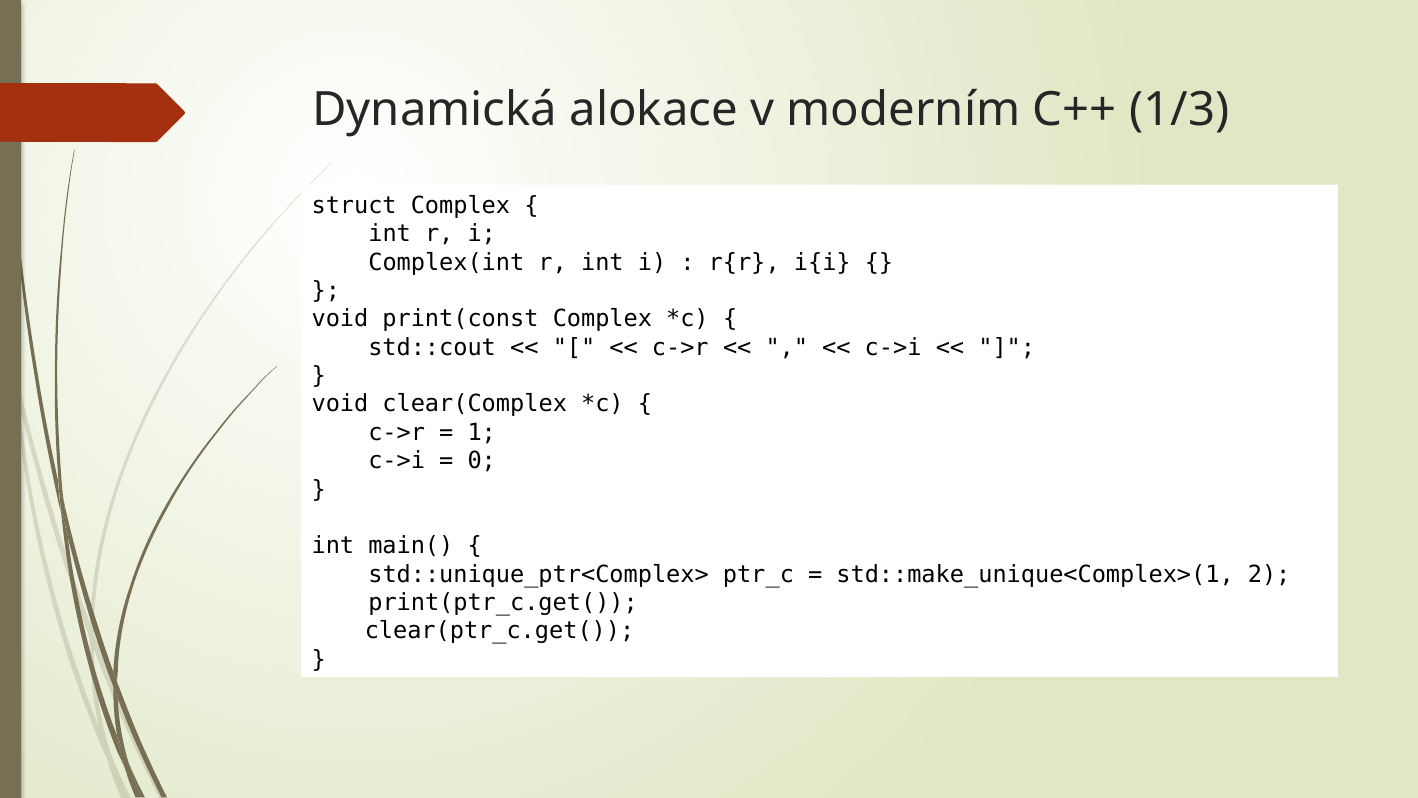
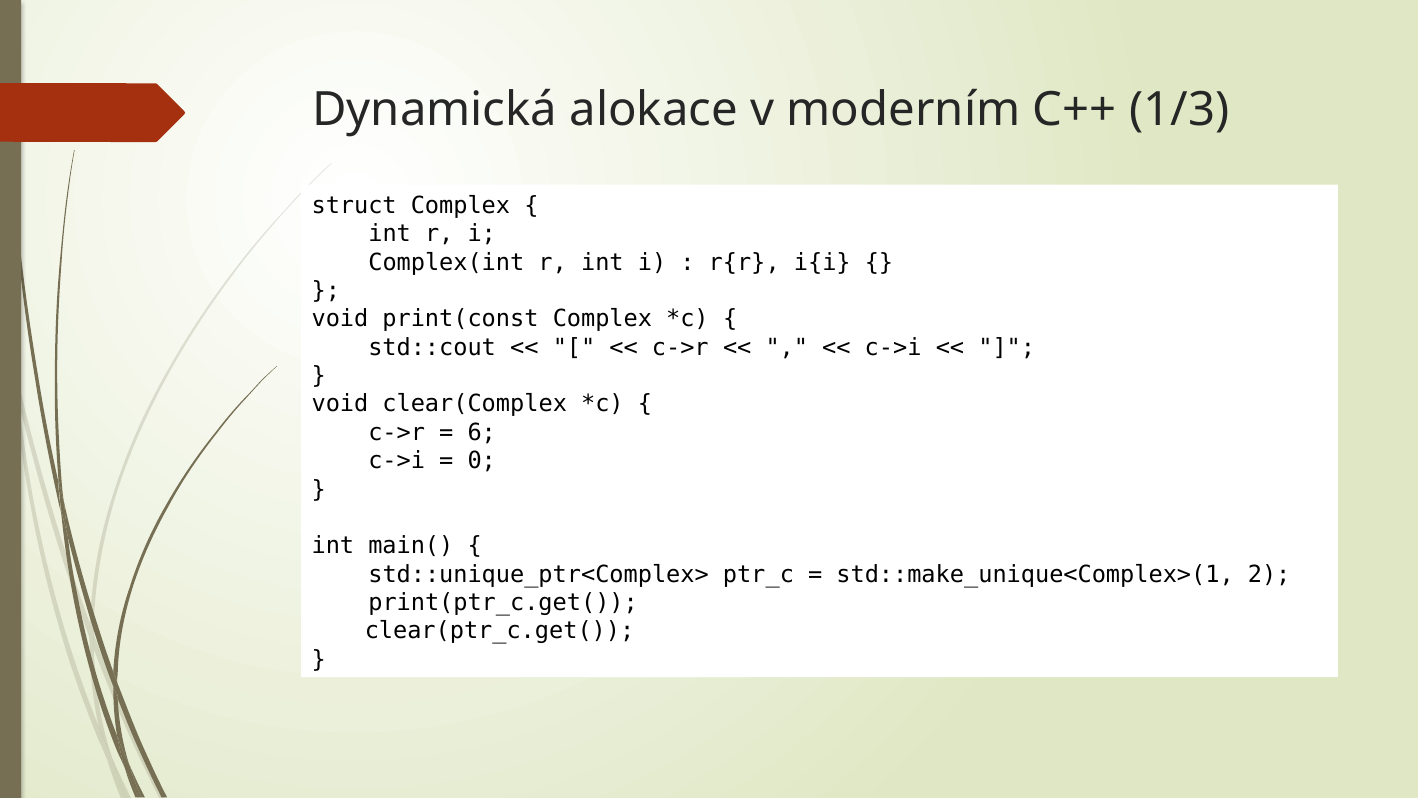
1: 1 -> 6
